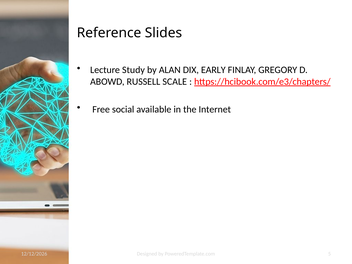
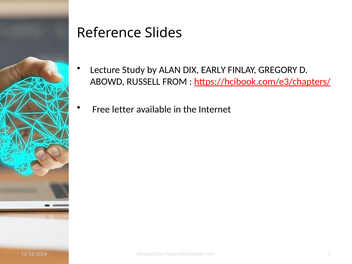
SCALE: SCALE -> FROM
social: social -> letter
